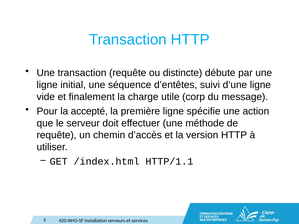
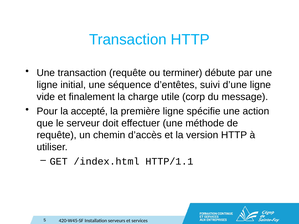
distincte: distincte -> terminer
